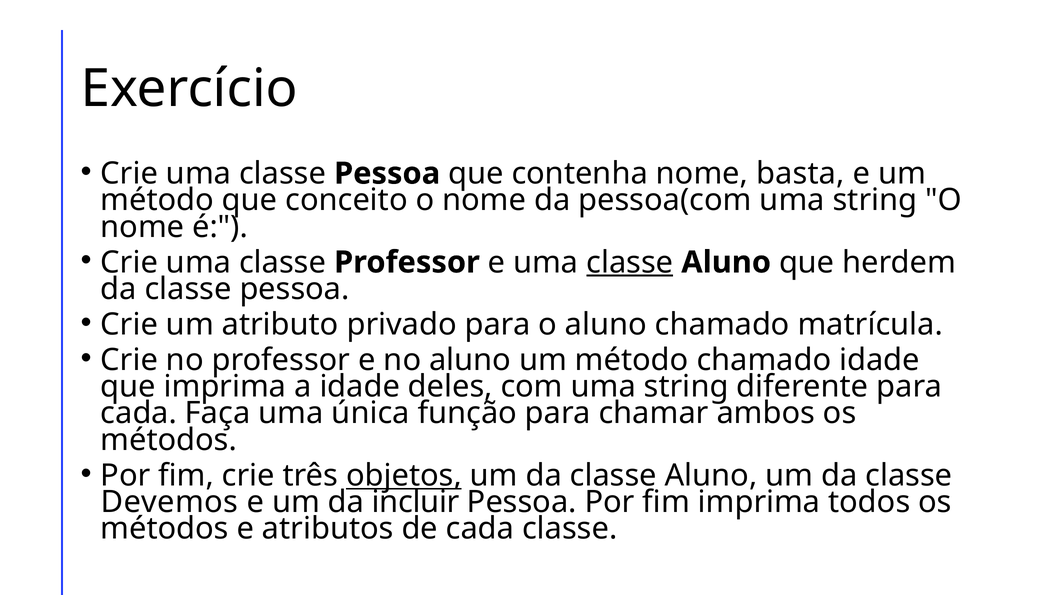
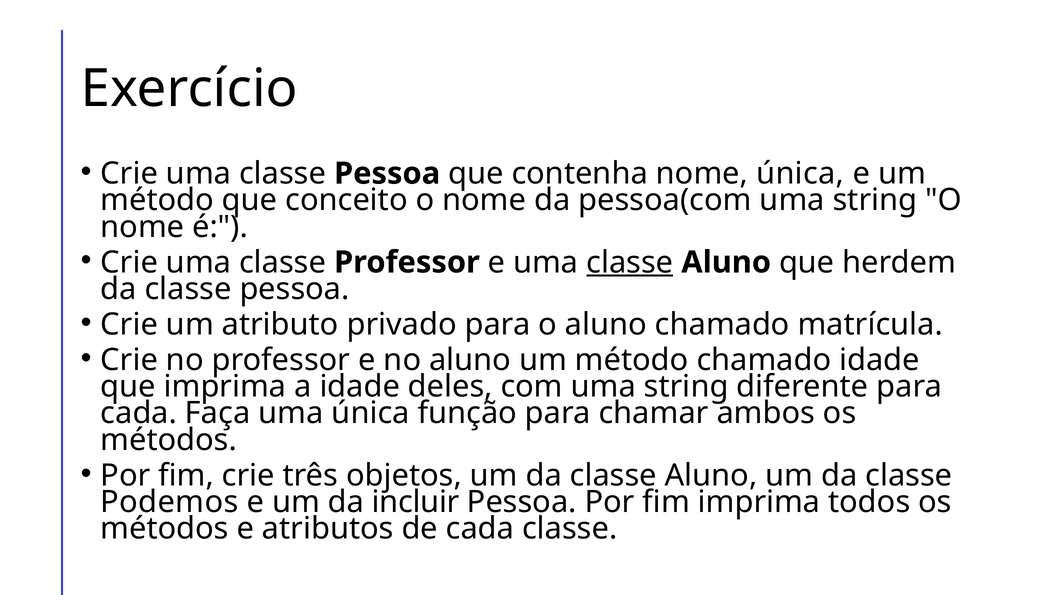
nome basta: basta -> única
objetos underline: present -> none
Devemos: Devemos -> Podemos
